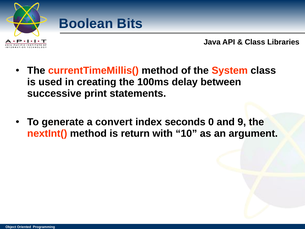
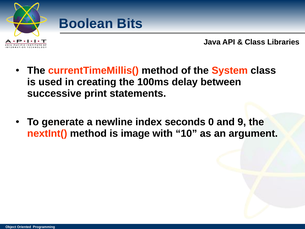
convert: convert -> newline
return: return -> image
